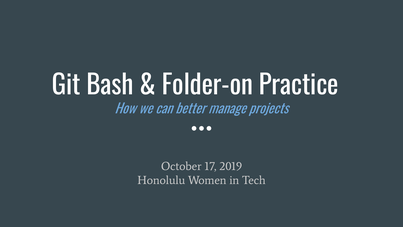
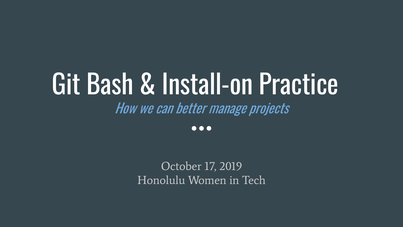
Folder-on: Folder-on -> Install-on
